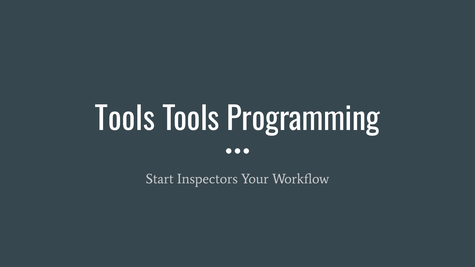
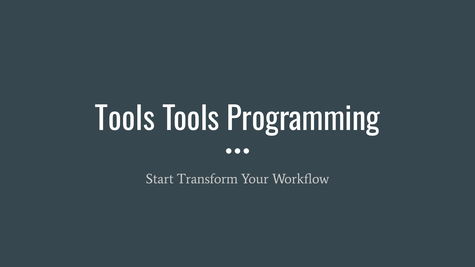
Inspectors: Inspectors -> Transform
